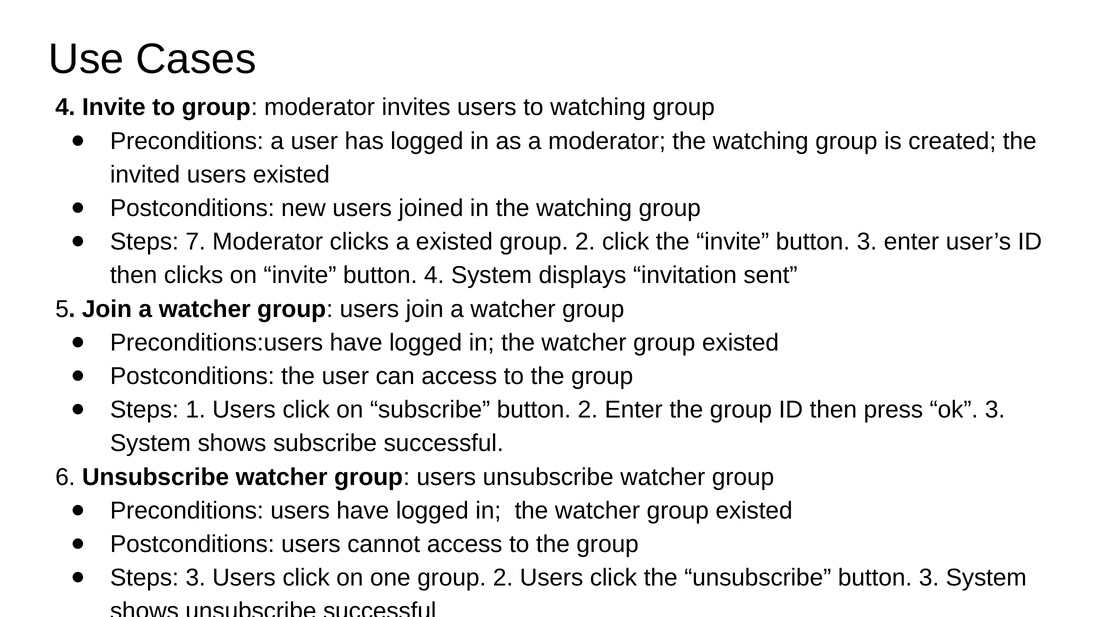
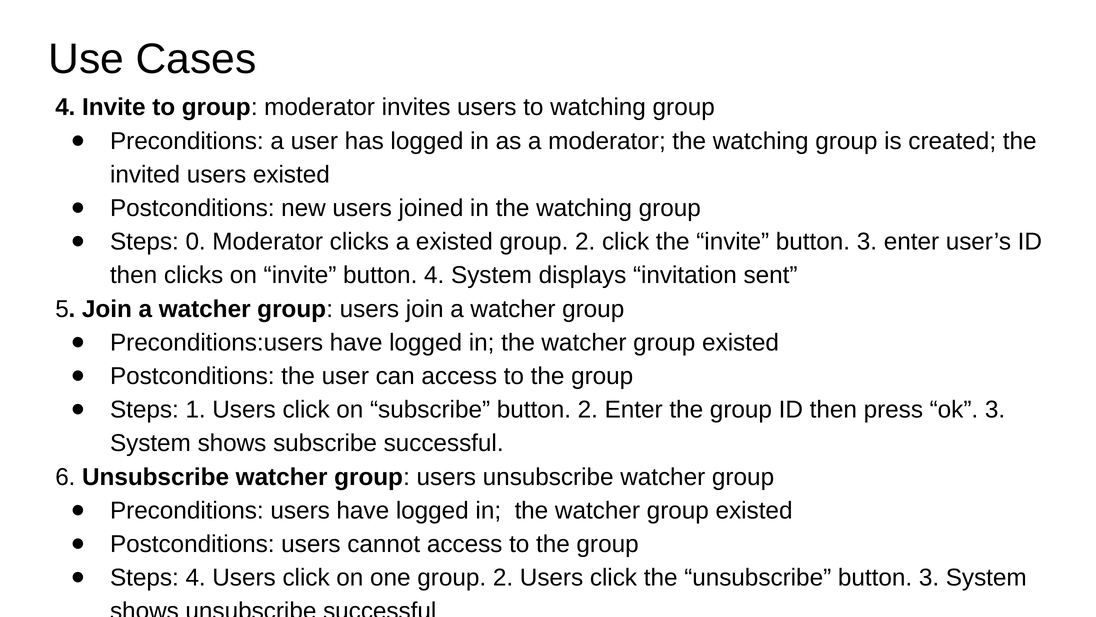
7: 7 -> 0
Steps 3: 3 -> 4
